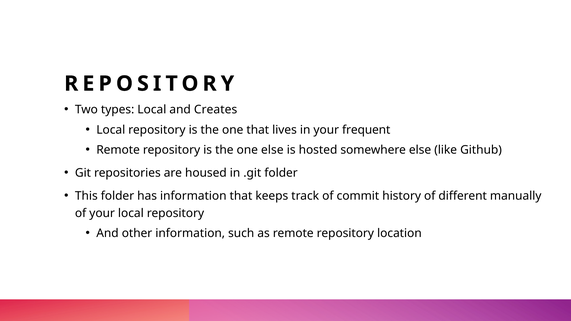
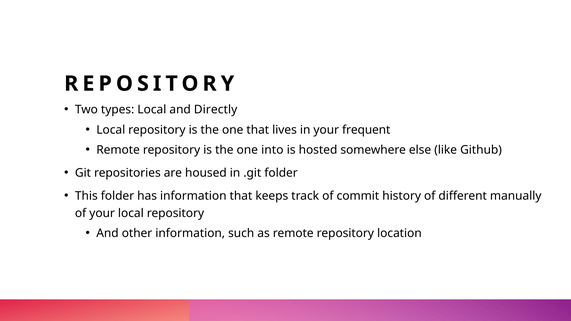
Creates: Creates -> Directly
one else: else -> into
